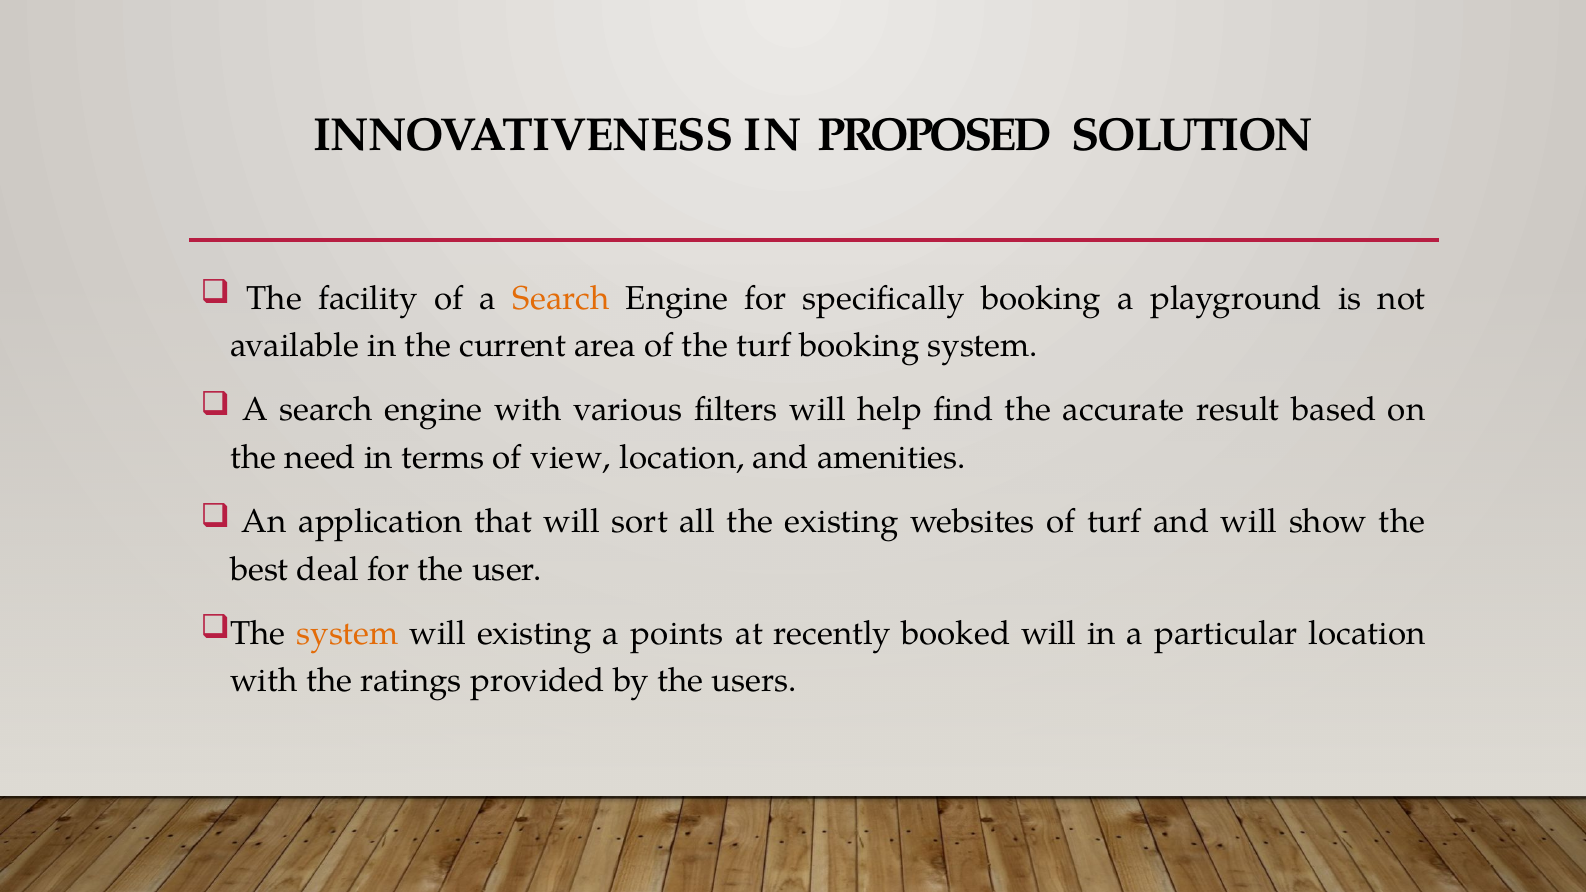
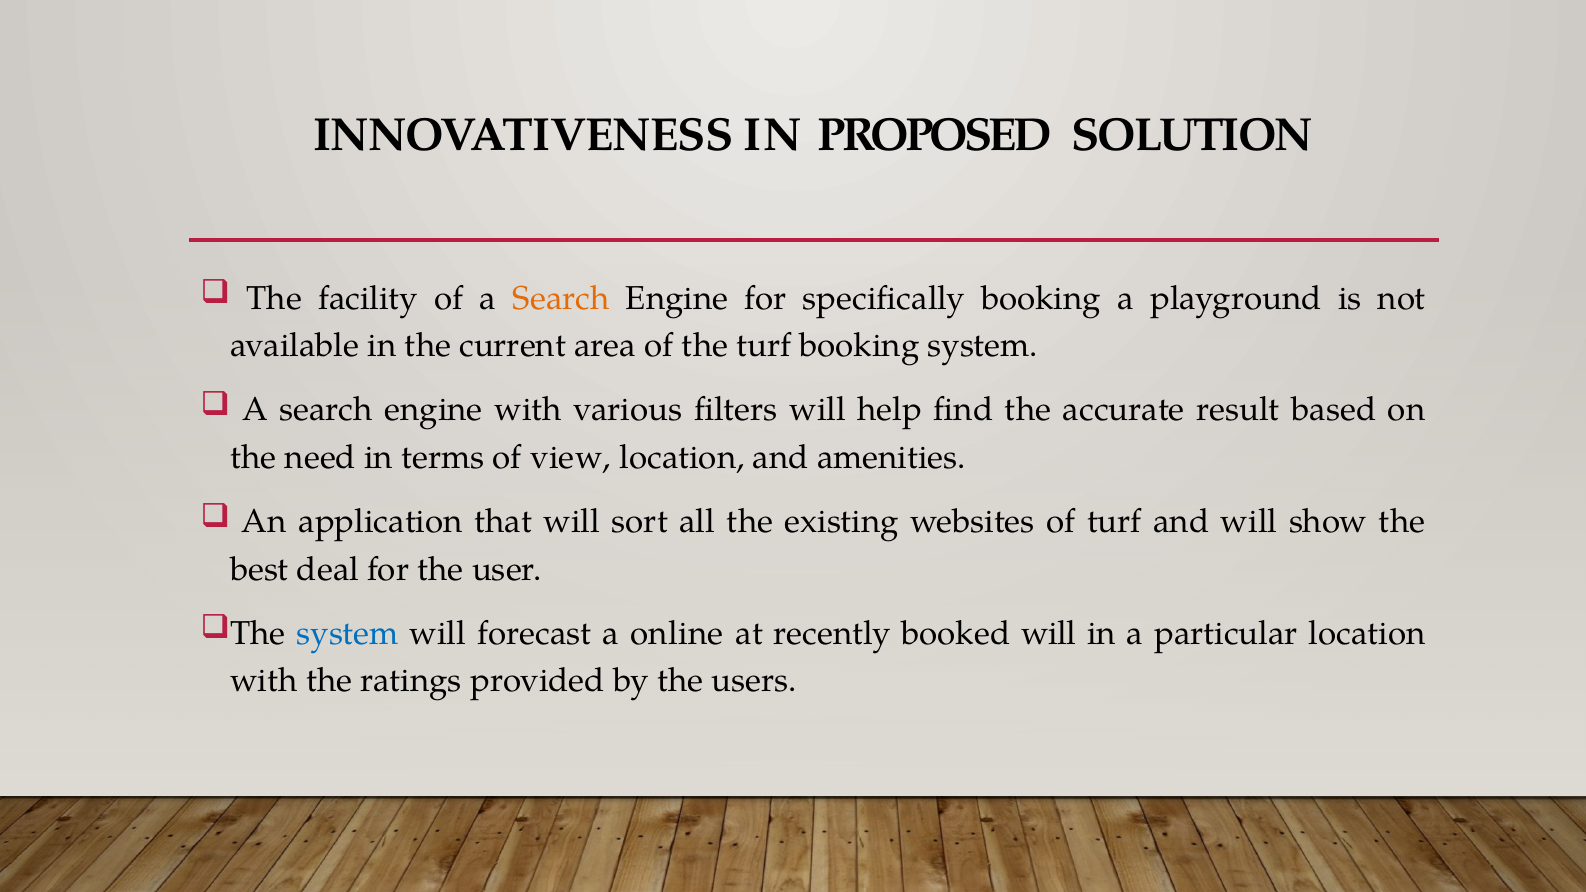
system at (348, 633) colour: orange -> blue
will existing: existing -> forecast
points: points -> online
